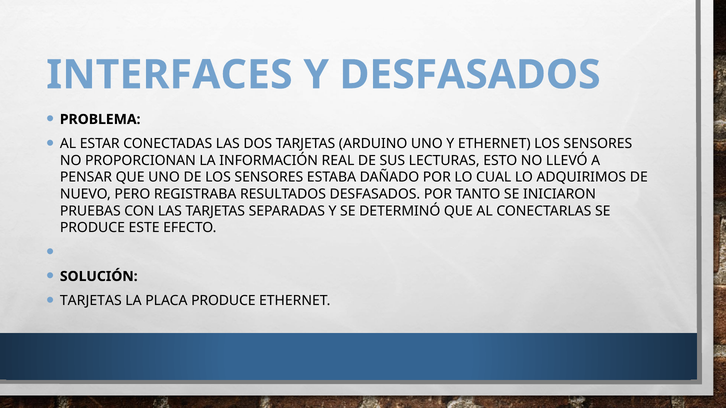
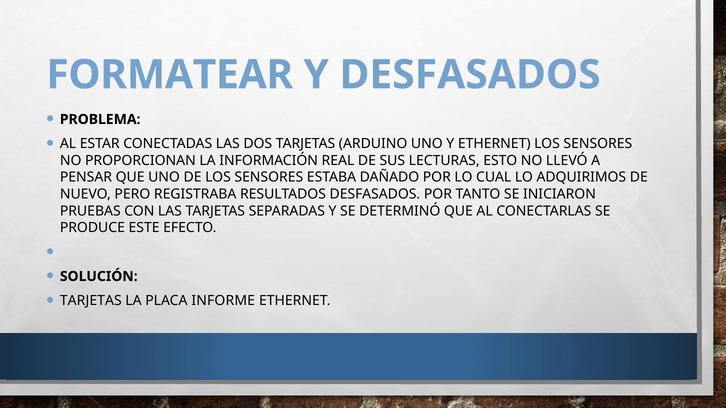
INTERFACES: INTERFACES -> FORMATEAR
PLACA PRODUCE: PRODUCE -> INFORME
